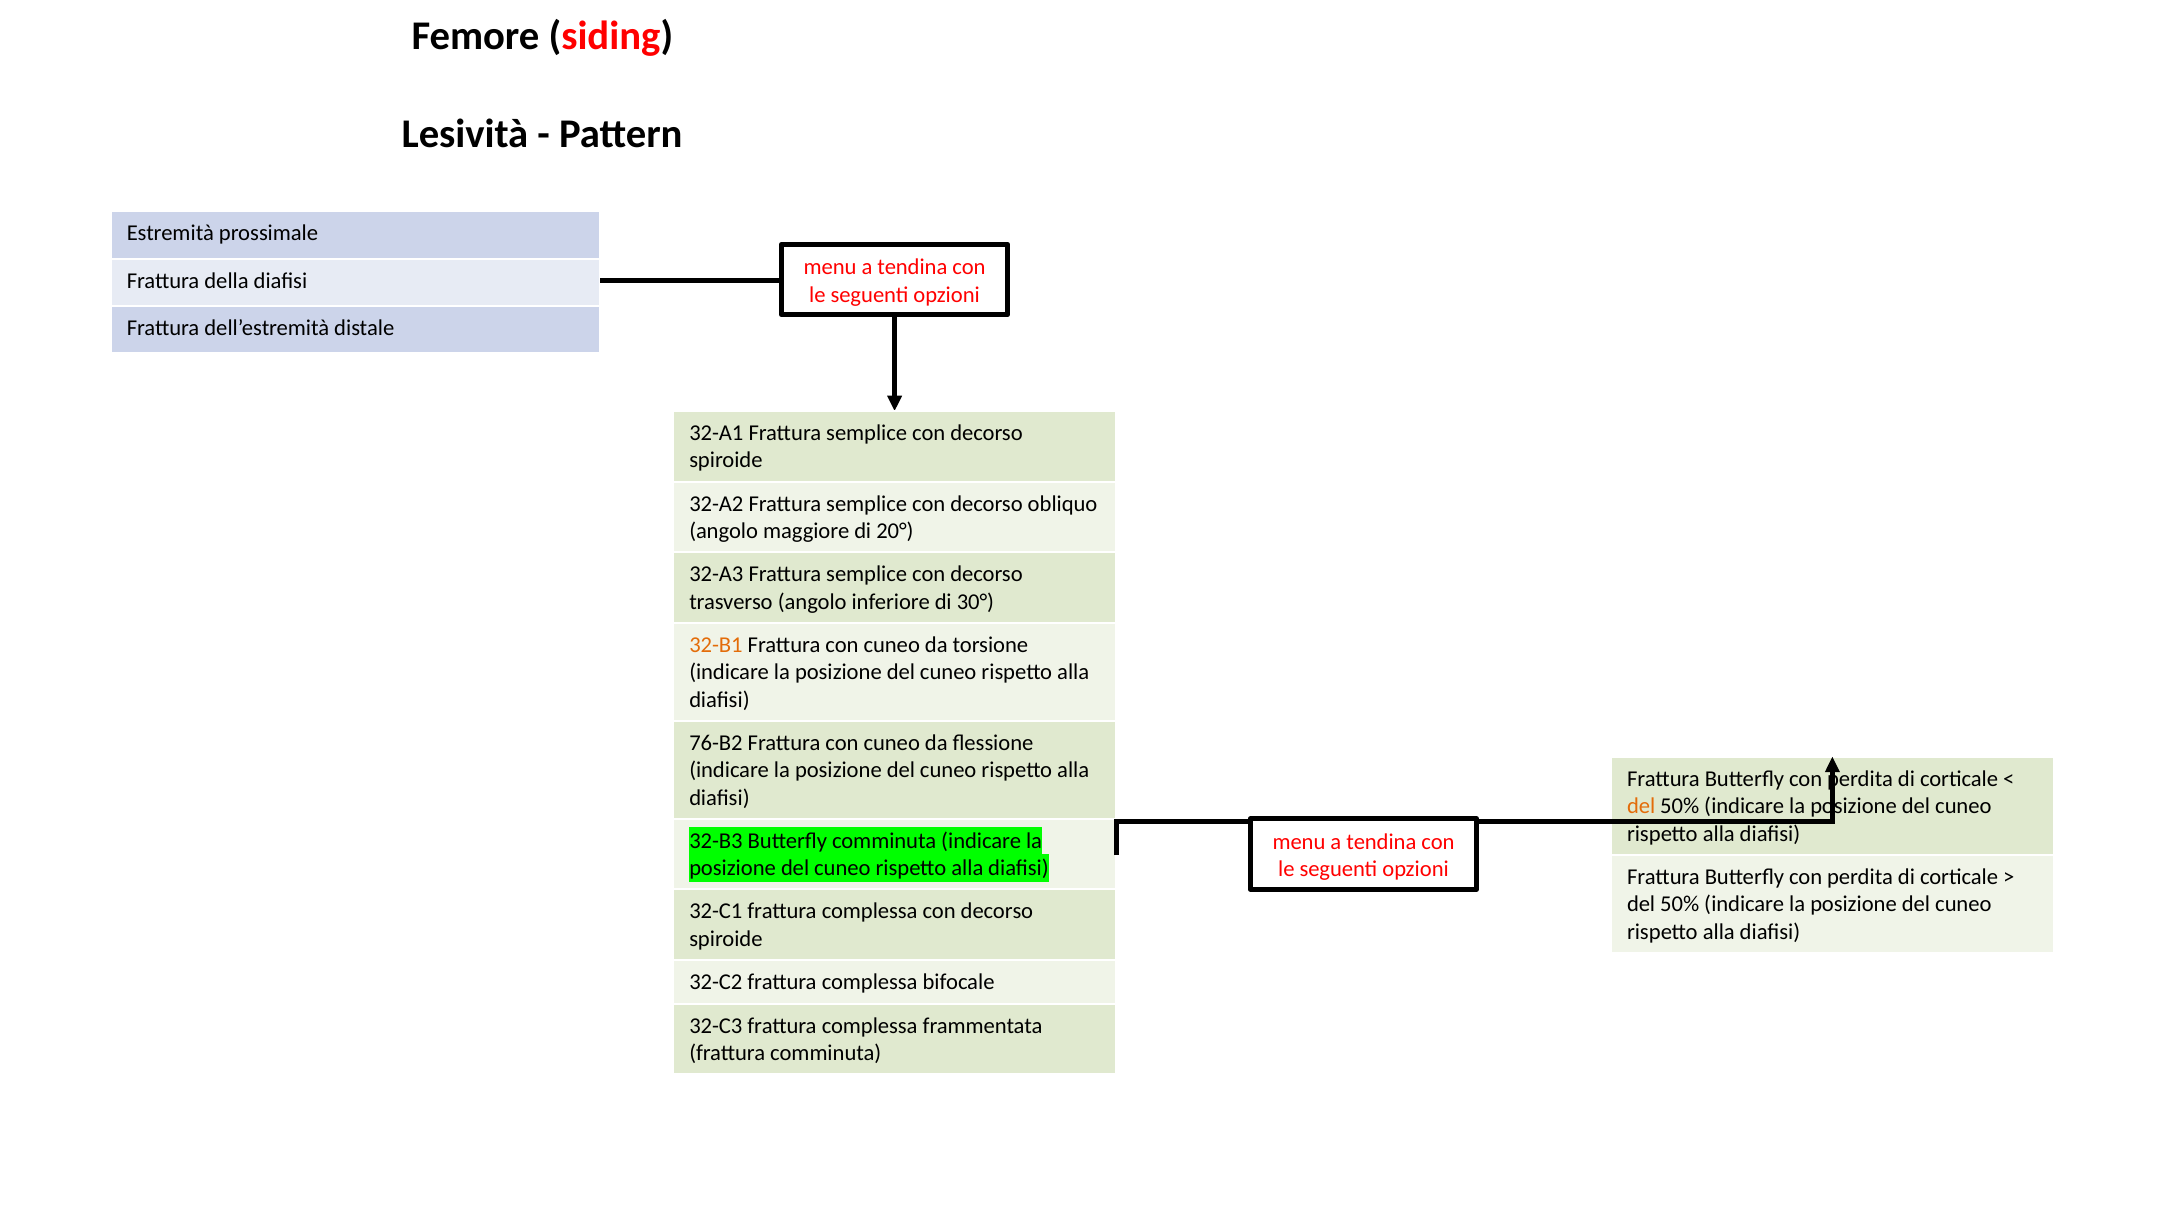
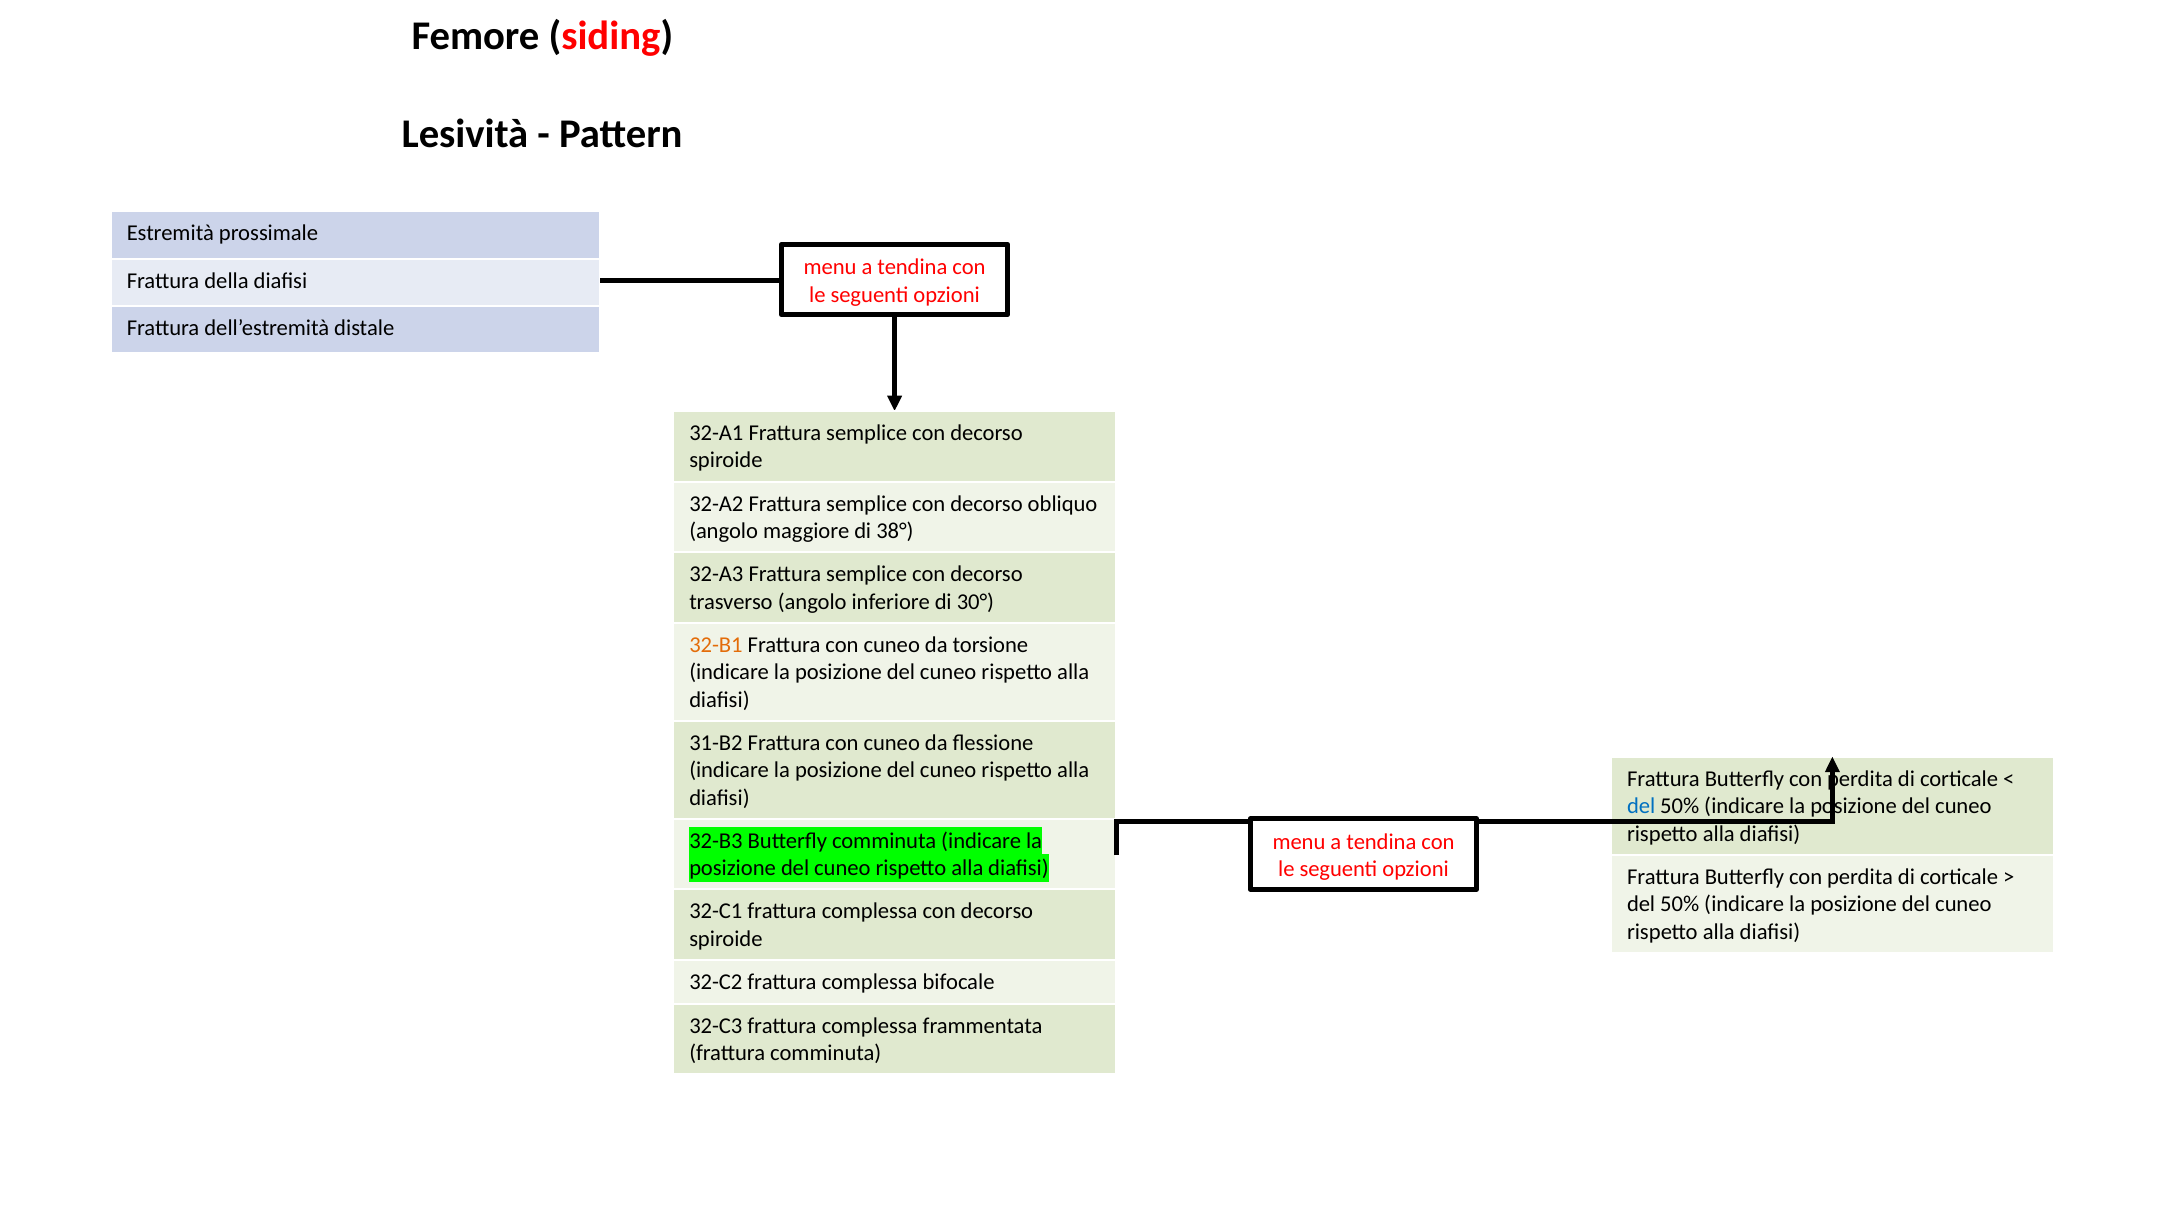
20°: 20° -> 38°
76-B2: 76-B2 -> 31-B2
del at (1641, 806) colour: orange -> blue
